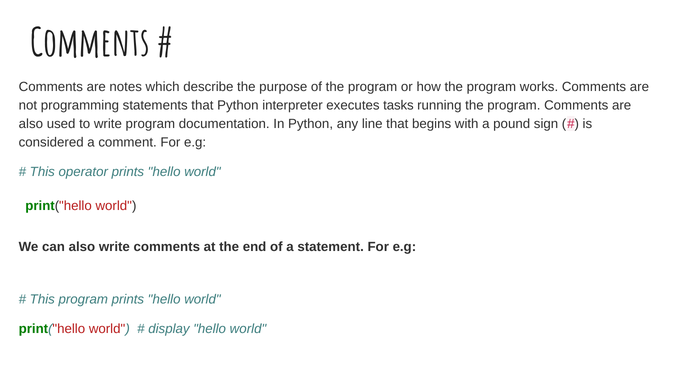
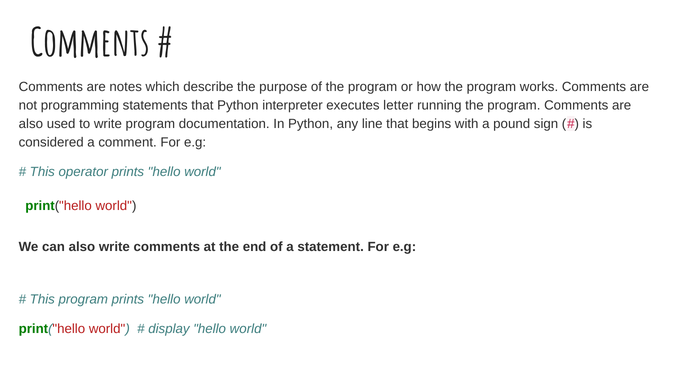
tasks: tasks -> letter
